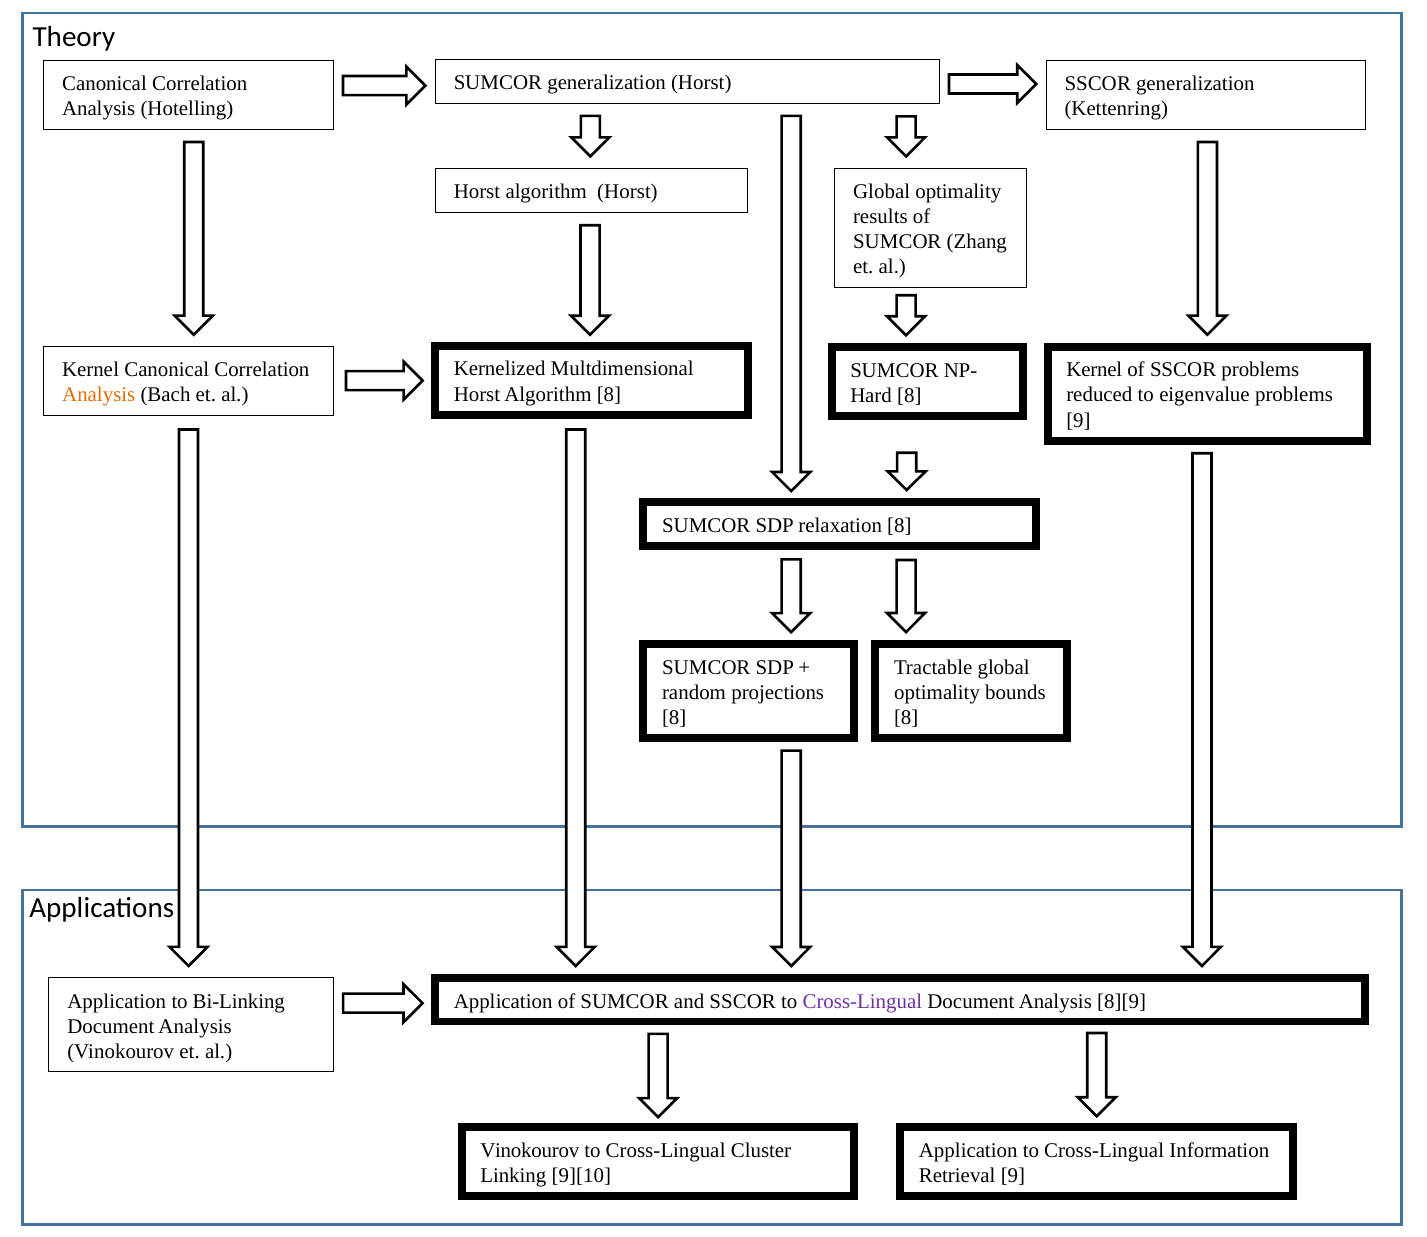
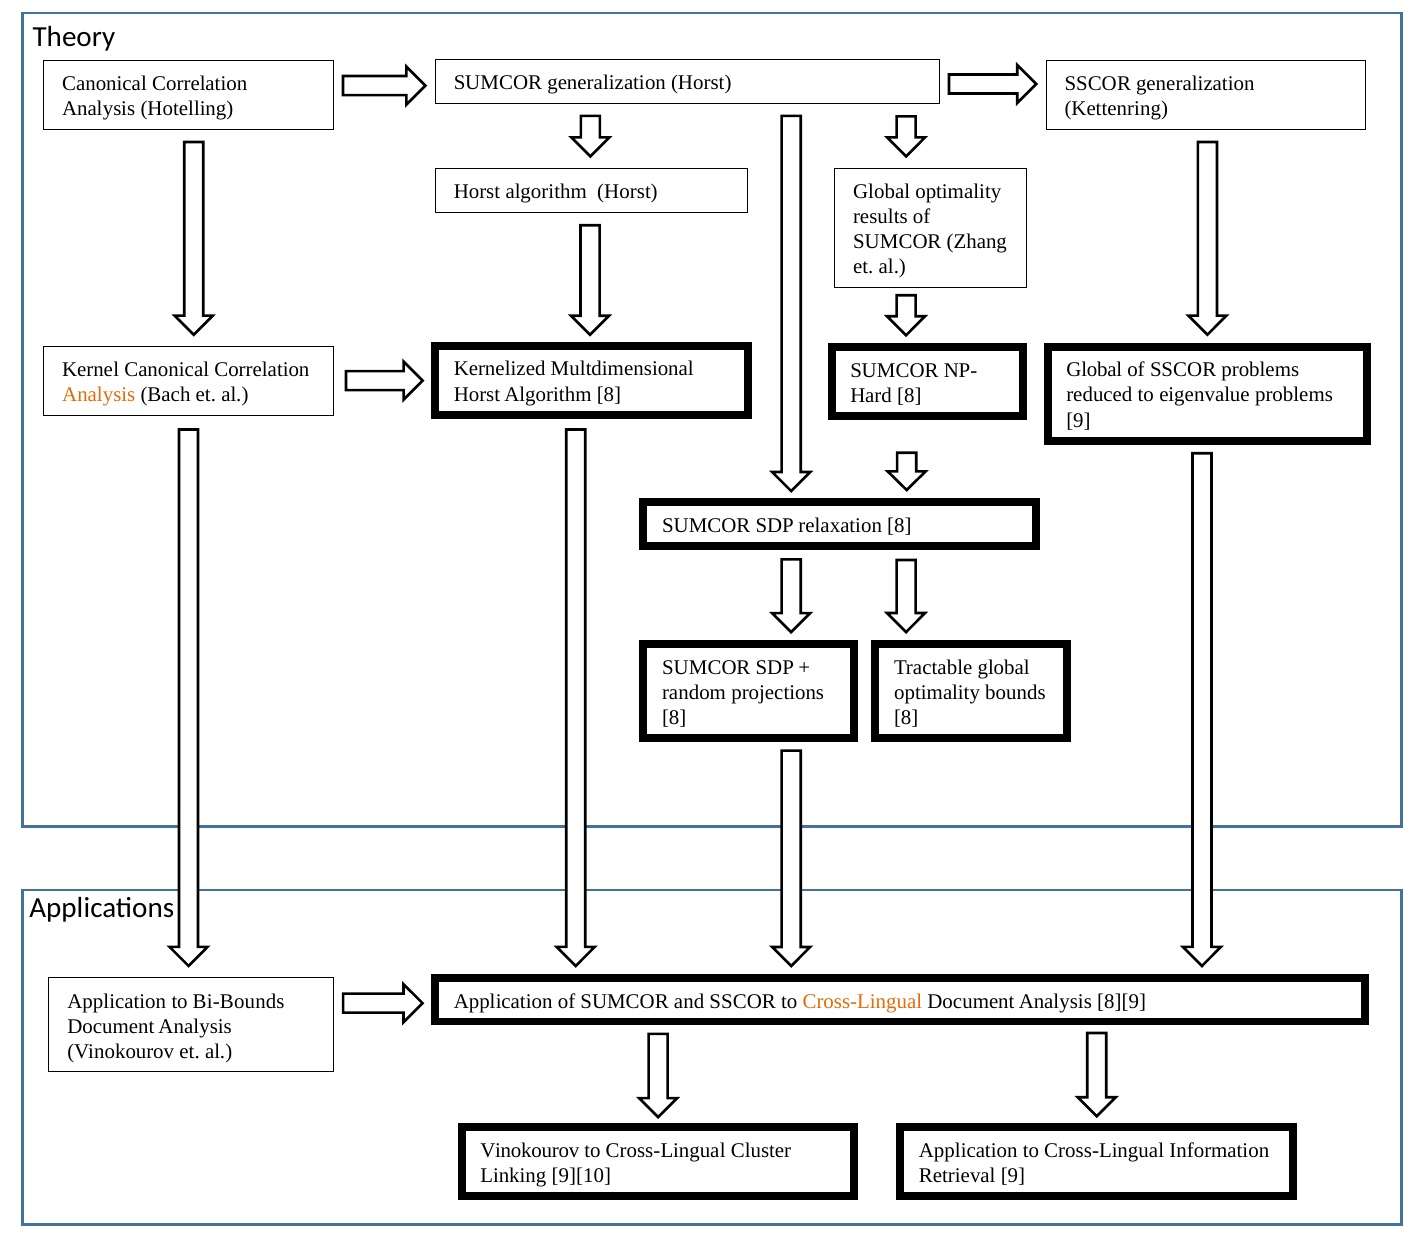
Kernel at (1094, 370): Kernel -> Global
Bi-Linking: Bi-Linking -> Bi-Bounds
Cross-Lingual at (862, 1001) colour: purple -> orange
